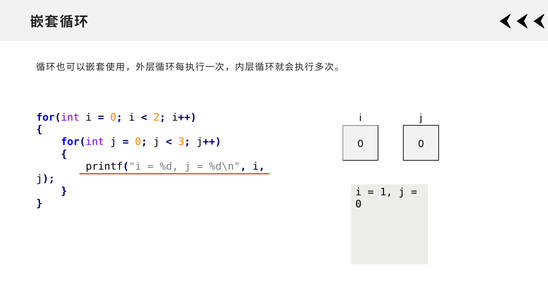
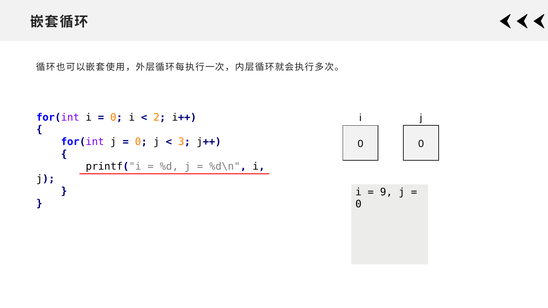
1: 1 -> 9
